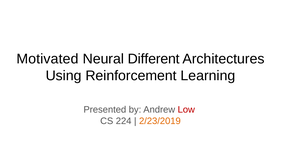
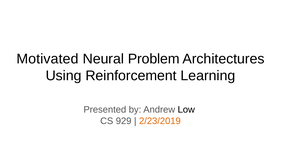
Different: Different -> Problem
Low colour: red -> black
224: 224 -> 929
